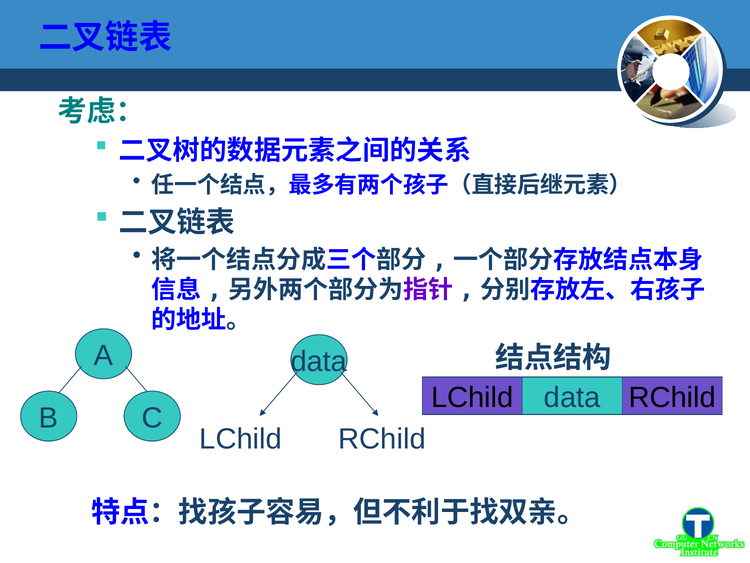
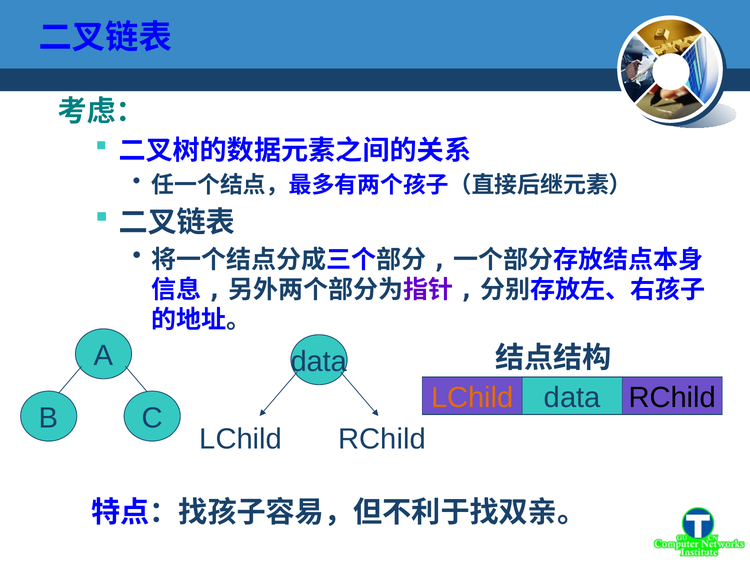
LChild at (472, 397) colour: black -> orange
